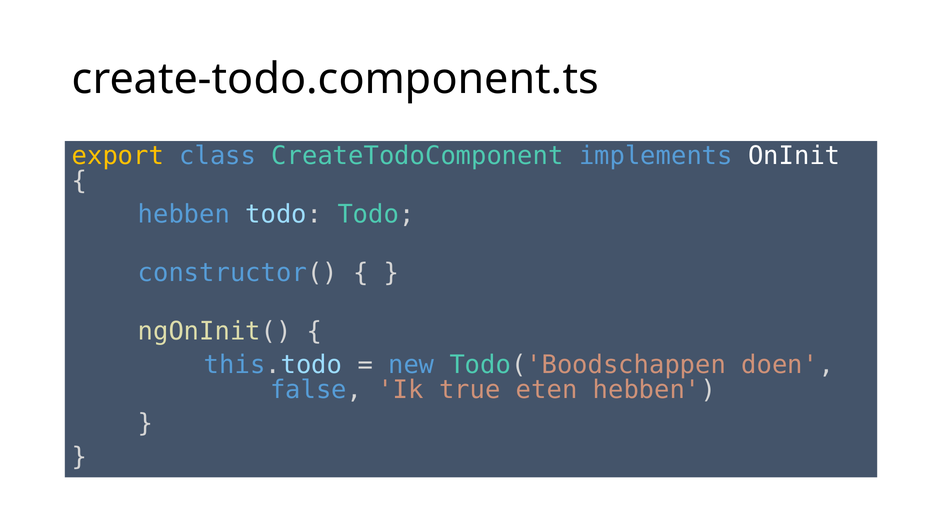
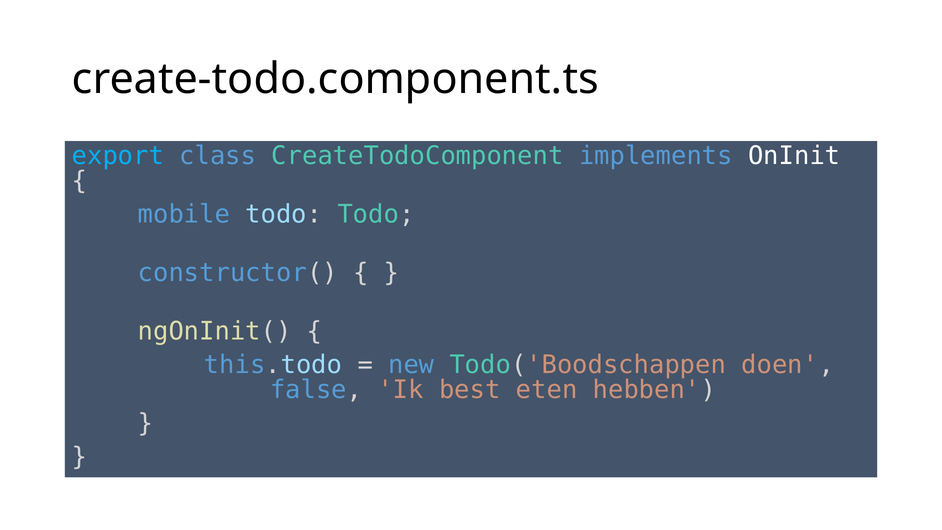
export colour: yellow -> light blue
hebben at (184, 214): hebben -> mobile
true: true -> best
